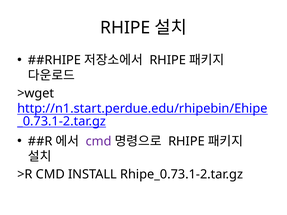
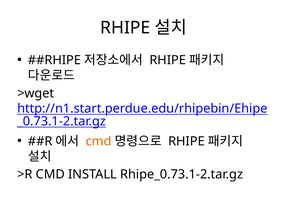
cmd at (99, 141) colour: purple -> orange
